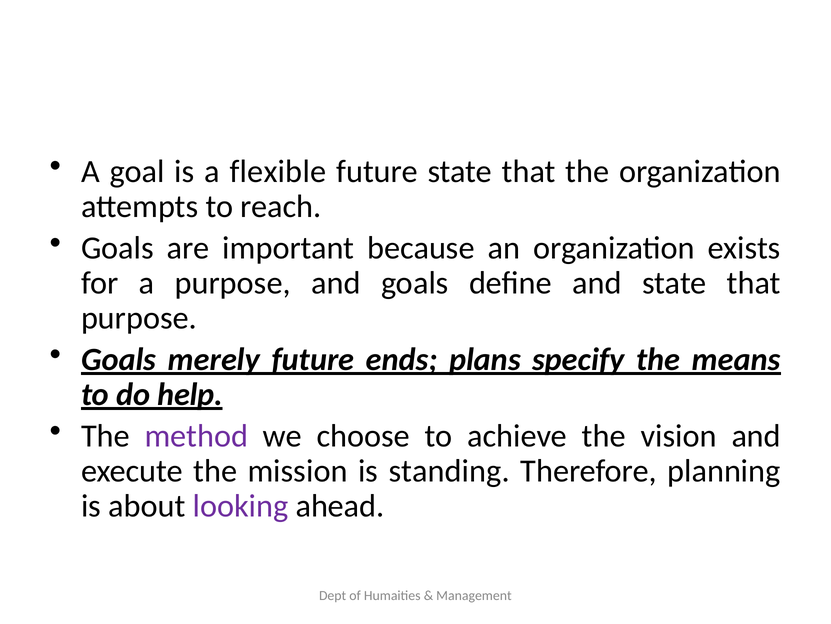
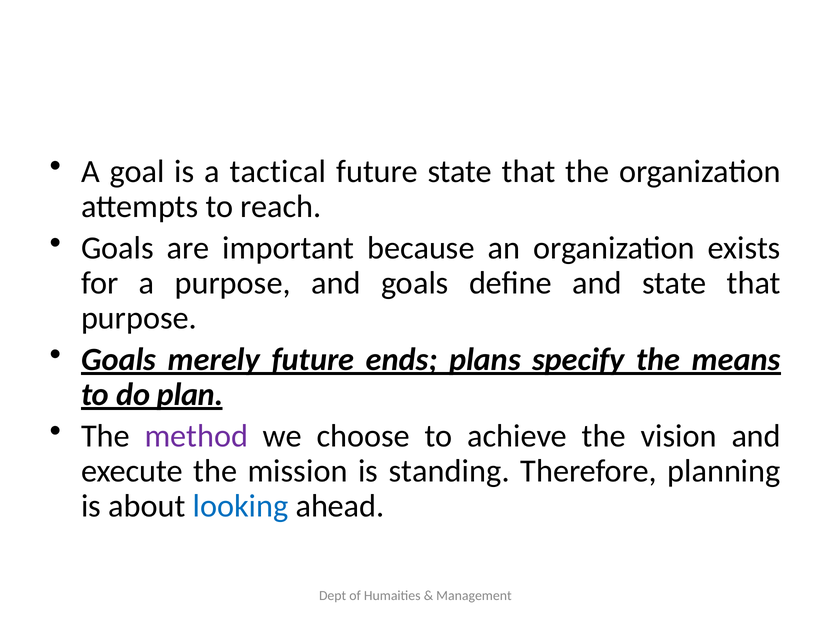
flexible: flexible -> tactical
help: help -> plan
looking colour: purple -> blue
